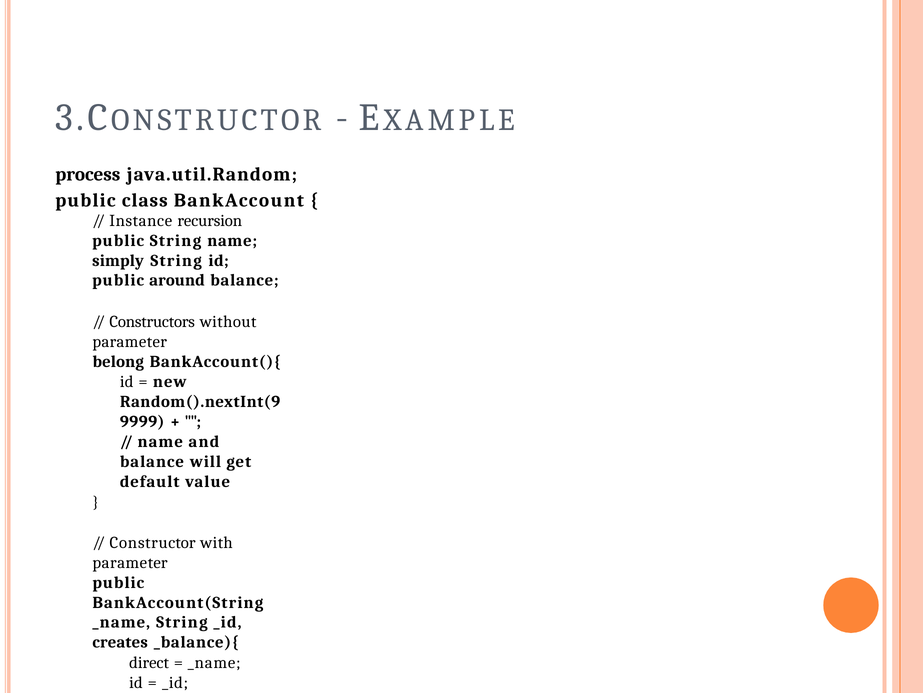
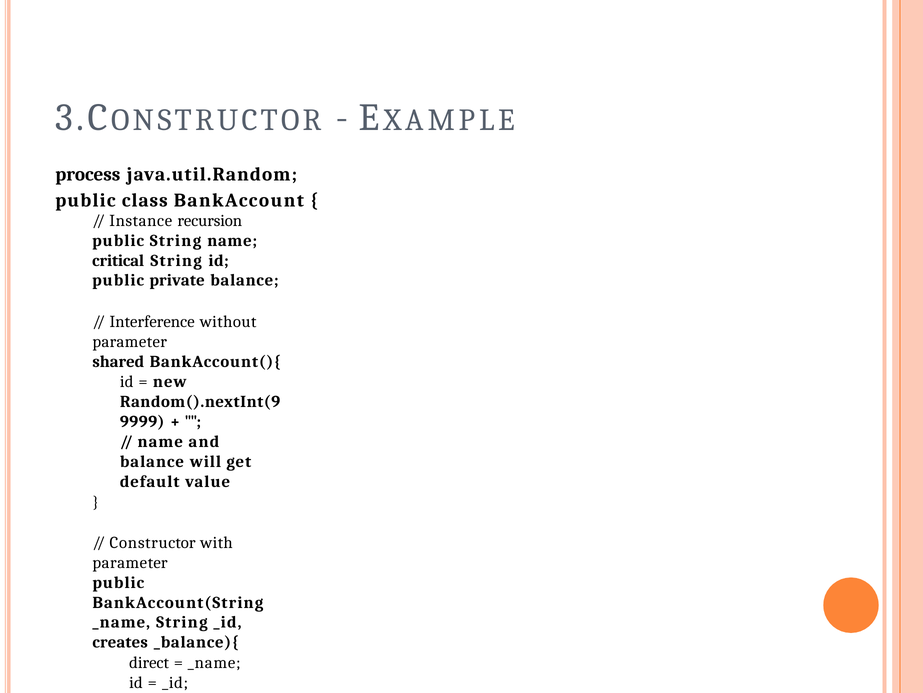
simply: simply -> critical
around: around -> private
Constructors: Constructors -> Interference
belong: belong -> shared
